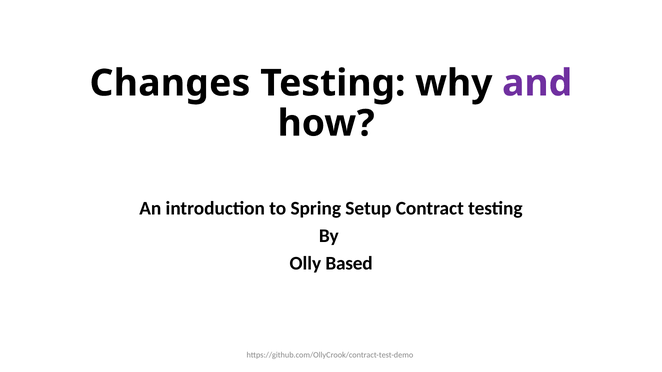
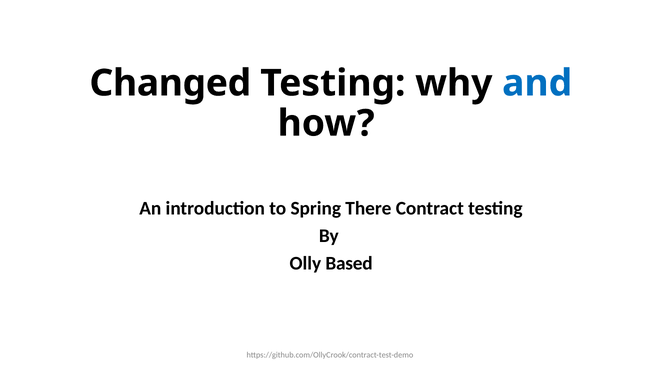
Changes: Changes -> Changed
and colour: purple -> blue
Setup: Setup -> There
